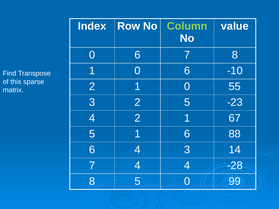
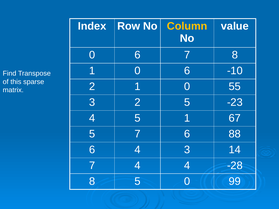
Column colour: light green -> yellow
4 2: 2 -> 5
5 1: 1 -> 7
